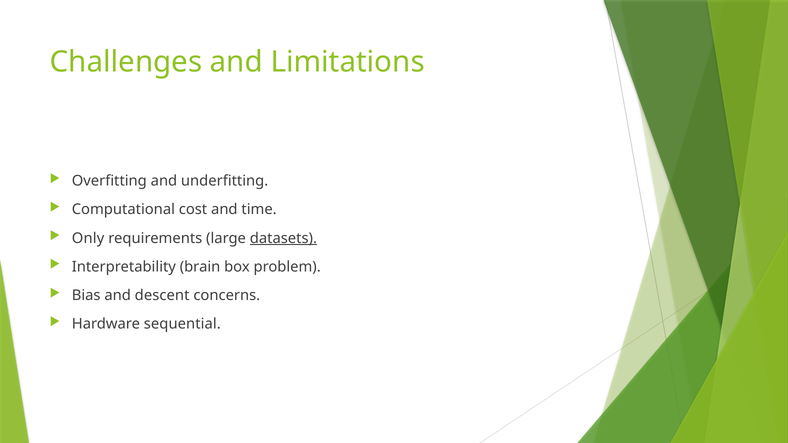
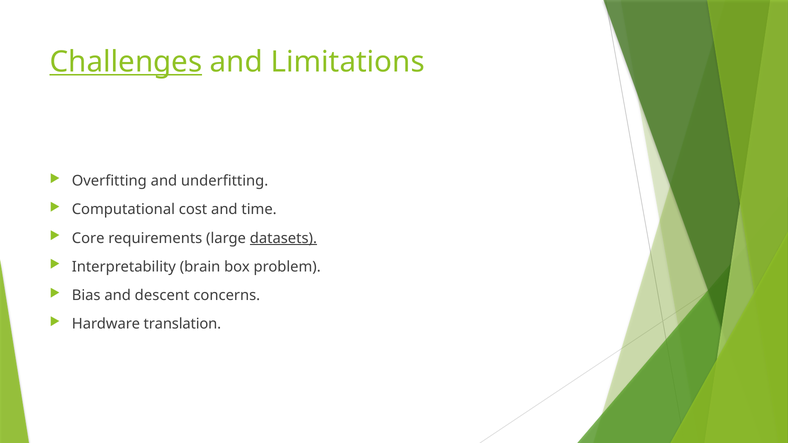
Challenges underline: none -> present
Only: Only -> Core
sequential: sequential -> translation
